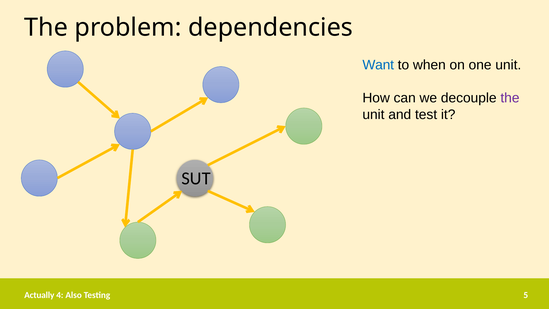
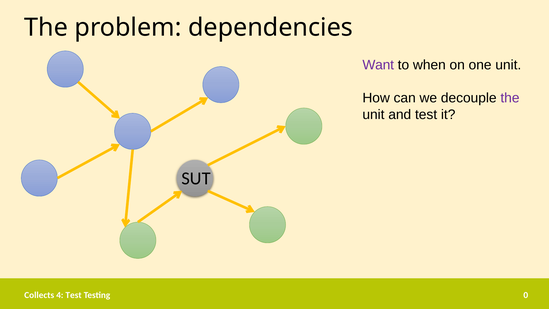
Want colour: blue -> purple
Actually: Actually -> Collects
4 Also: Also -> Test
5: 5 -> 0
